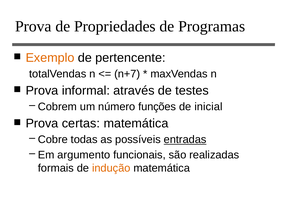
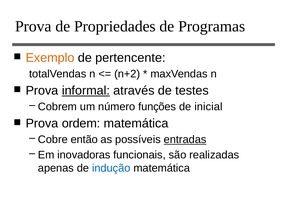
n+7: n+7 -> n+2
informal underline: none -> present
certas: certas -> ordem
todas: todas -> então
argumento: argumento -> inovadoras
formais: formais -> apenas
indução colour: orange -> blue
